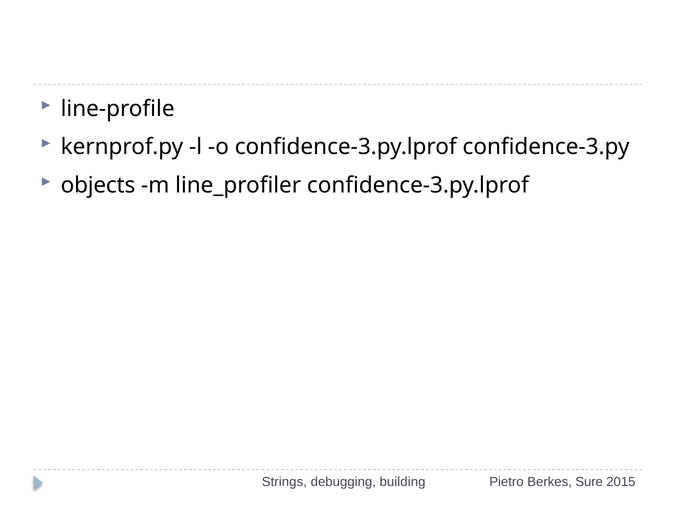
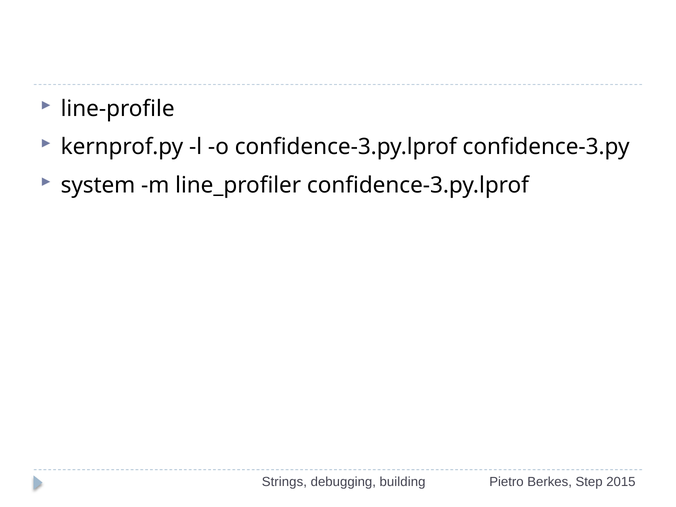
objects: objects -> system
Sure: Sure -> Step
